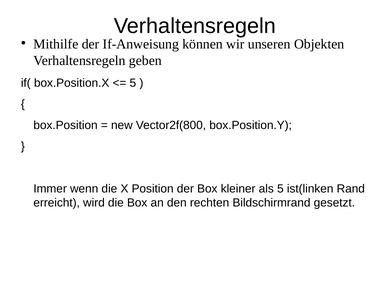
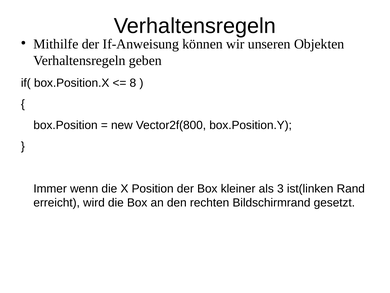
5 at (133, 83): 5 -> 8
als 5: 5 -> 3
